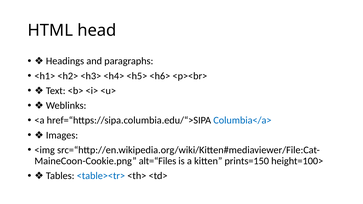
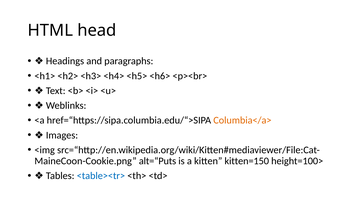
Columbia</a> colour: blue -> orange
alt=“Files: alt=“Files -> alt=“Puts
prints=150: prints=150 -> kitten=150
